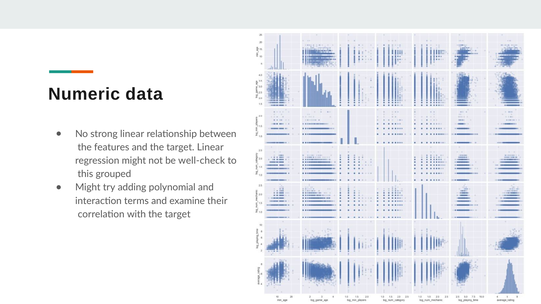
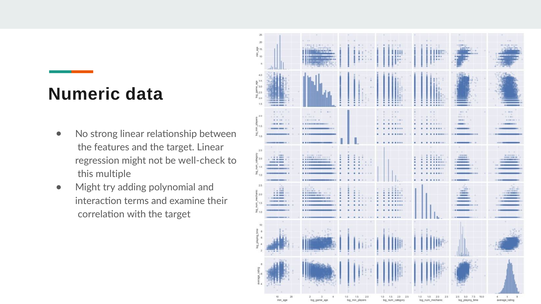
grouped: grouped -> multiple
